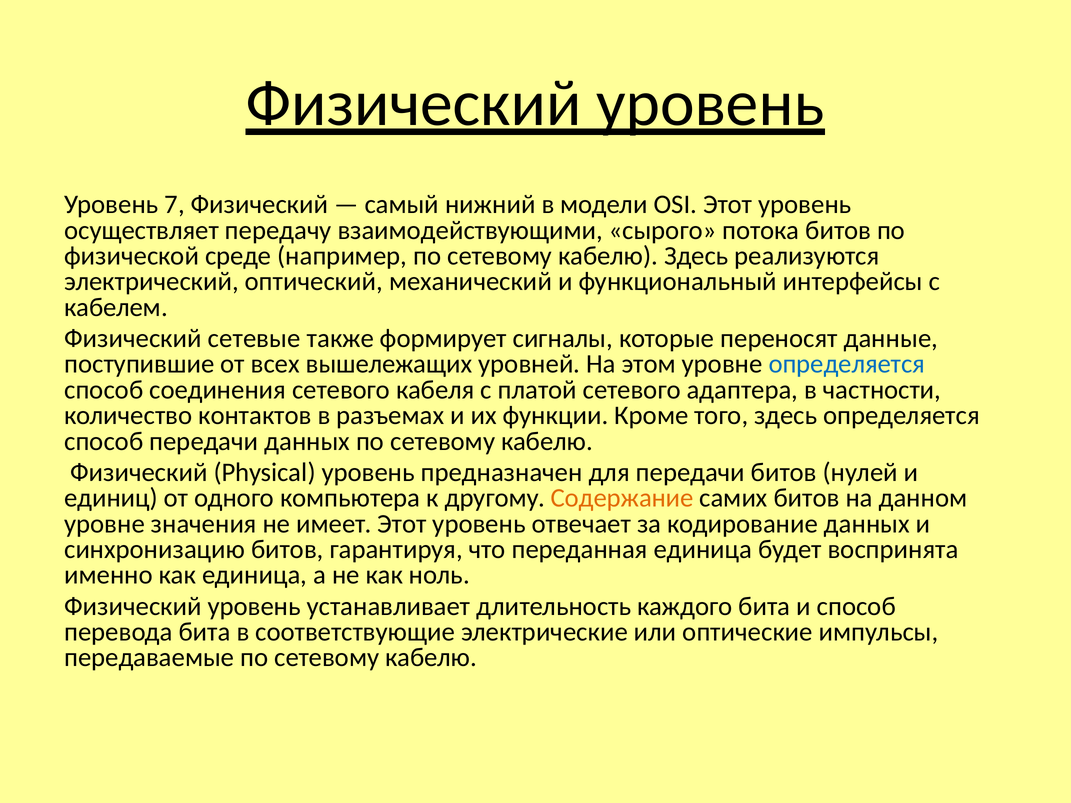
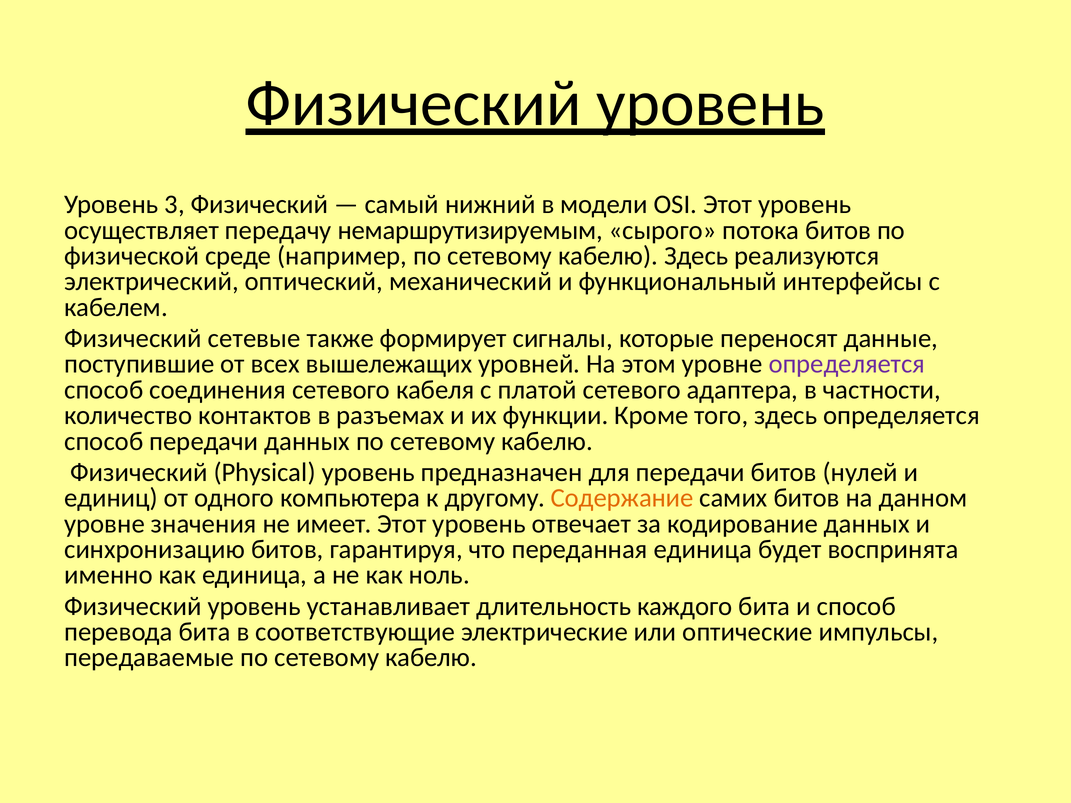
7: 7 -> 3
взаимодействующими: взаимодействующими -> немаршрутизируемым
определяется at (847, 364) colour: blue -> purple
